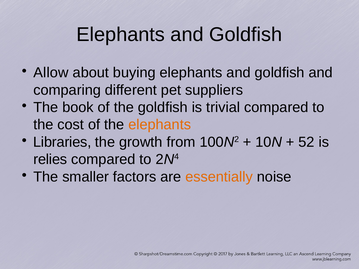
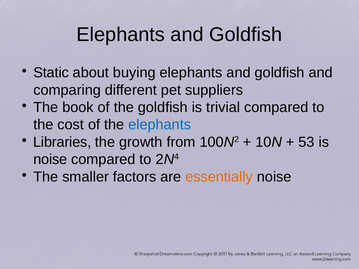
Allow: Allow -> Static
elephants at (160, 125) colour: orange -> blue
52: 52 -> 53
relies at (50, 160): relies -> noise
